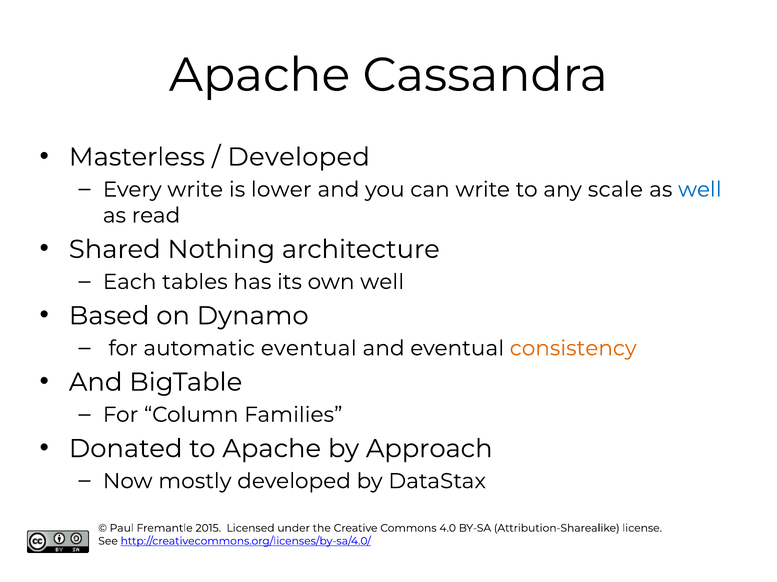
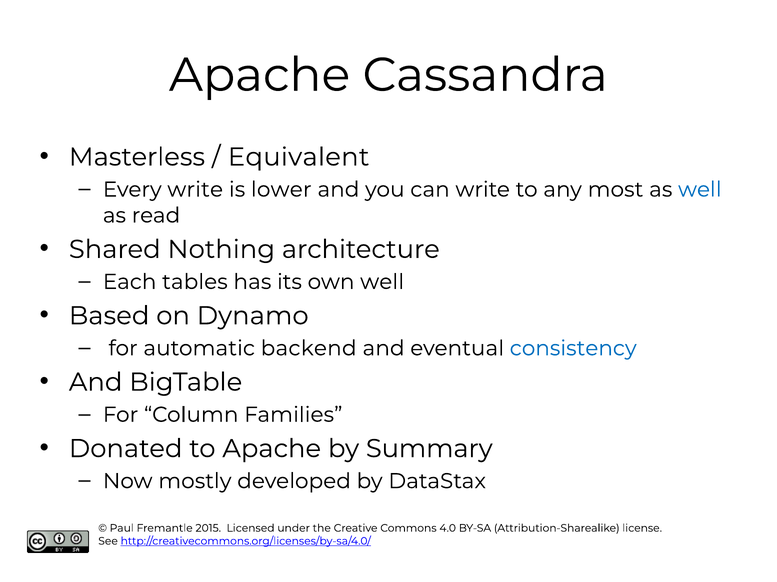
Developed at (299, 157): Developed -> Equivalent
scale: scale -> most
automatic eventual: eventual -> backend
consistency colour: orange -> blue
Approach: Approach -> Summary
